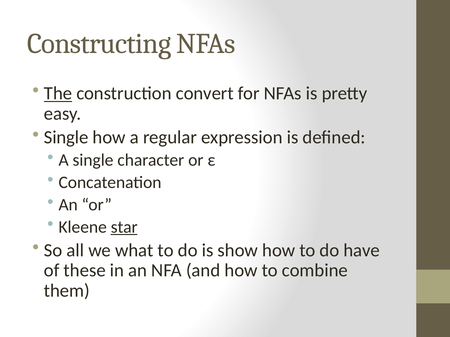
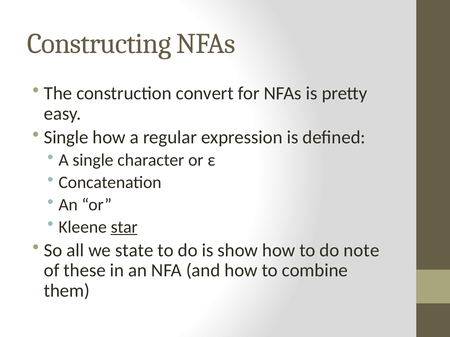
The underline: present -> none
what: what -> state
have: have -> note
